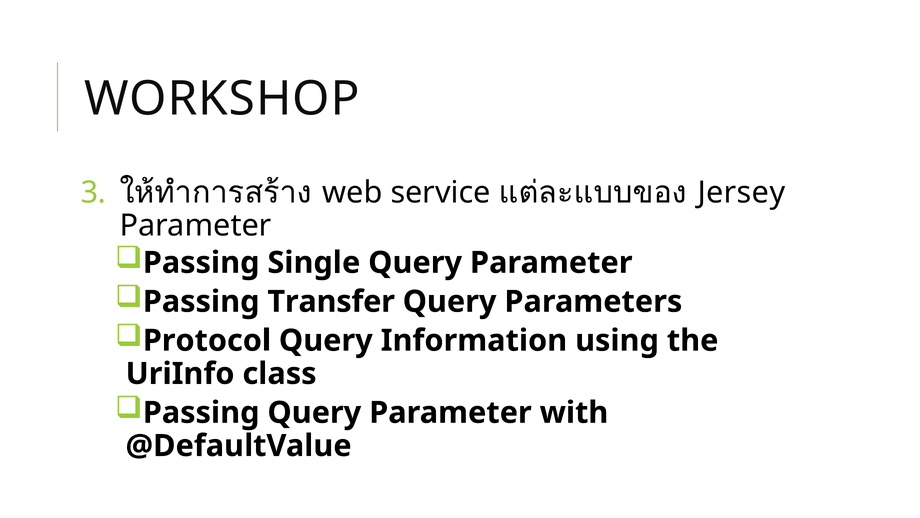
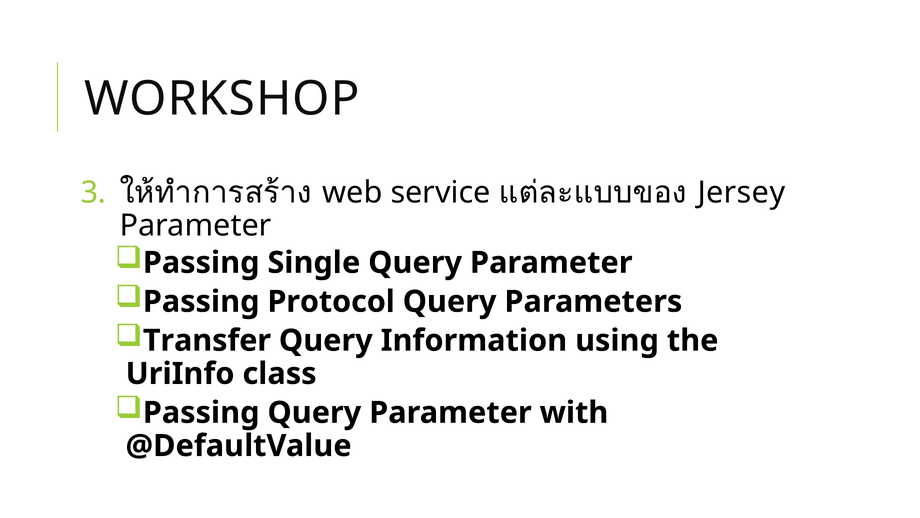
Transfer: Transfer -> Protocol
Protocol: Protocol -> Transfer
